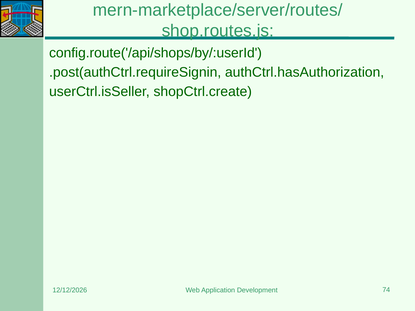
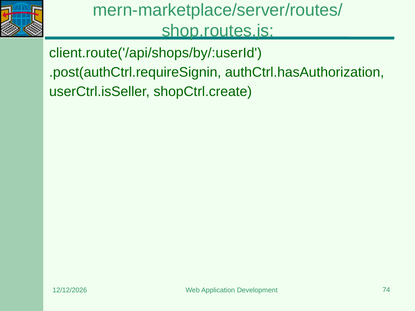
config.route('/api/shops/by/:userId: config.route('/api/shops/by/:userId -> client.route('/api/shops/by/:userId
